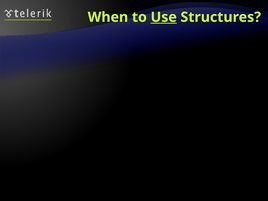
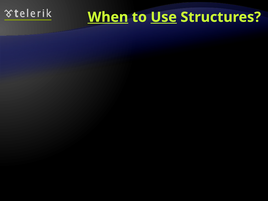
When at (108, 17) underline: none -> present
